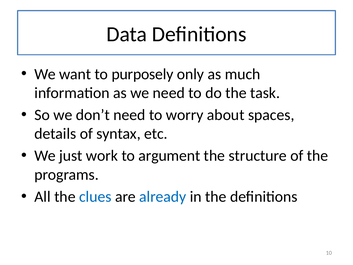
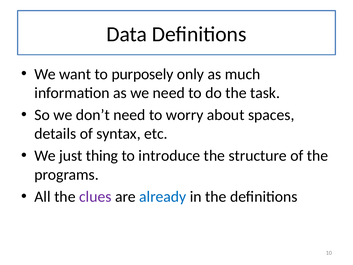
work: work -> thing
argument: argument -> introduce
clues colour: blue -> purple
